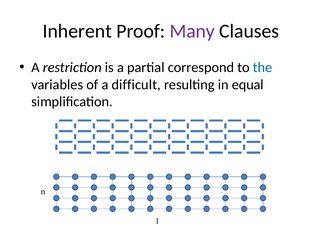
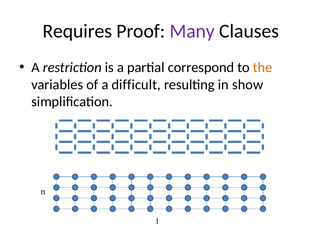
Inherent: Inherent -> Requires
the colour: blue -> orange
equal: equal -> show
